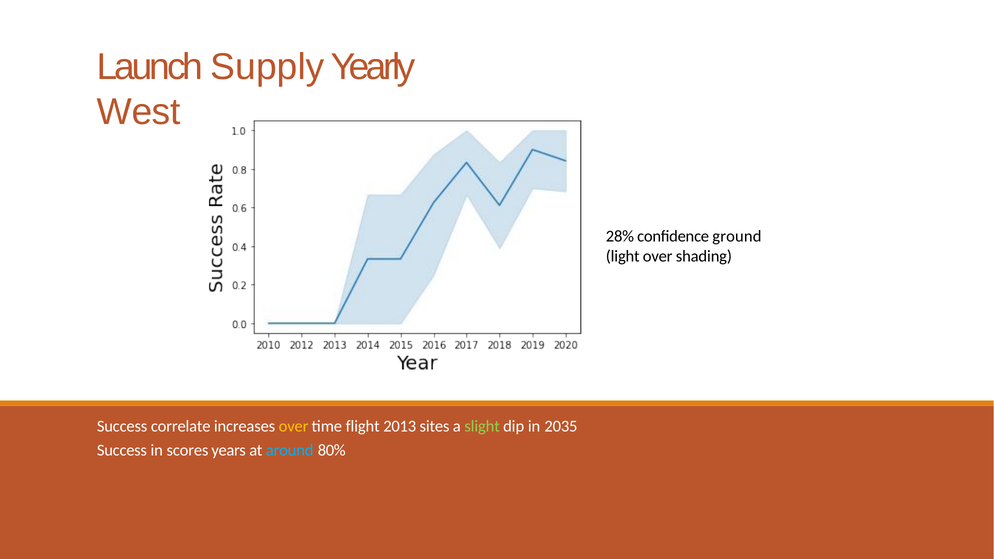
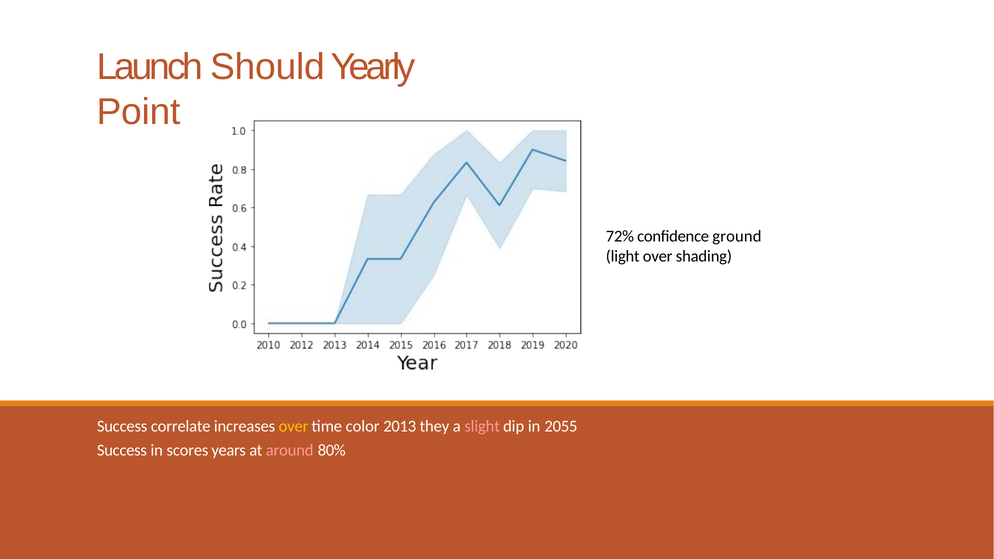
Supply: Supply -> Should
West: West -> Point
28%: 28% -> 72%
flight: flight -> color
sites: sites -> they
slight colour: light green -> pink
2035: 2035 -> 2055
around colour: light blue -> pink
